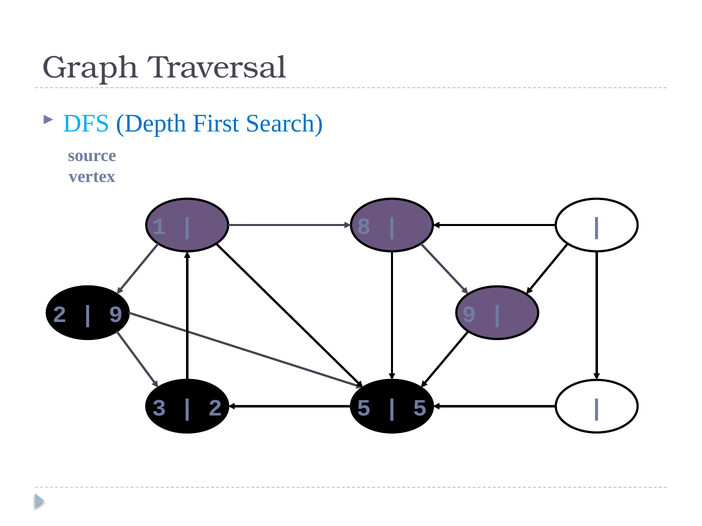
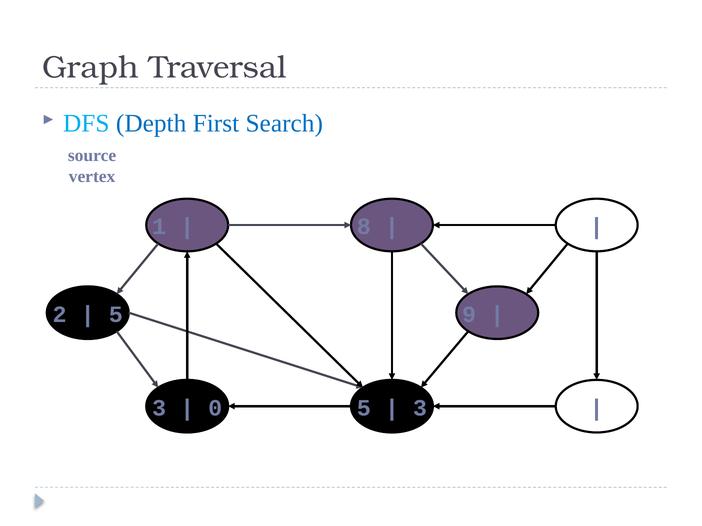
9 at (116, 315): 9 -> 5
2 at (215, 408): 2 -> 0
5 at (420, 408): 5 -> 3
